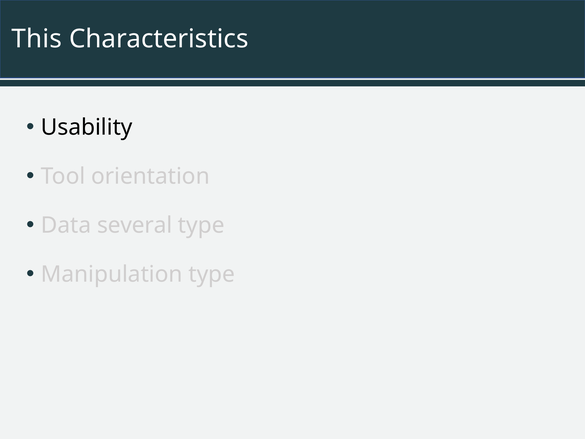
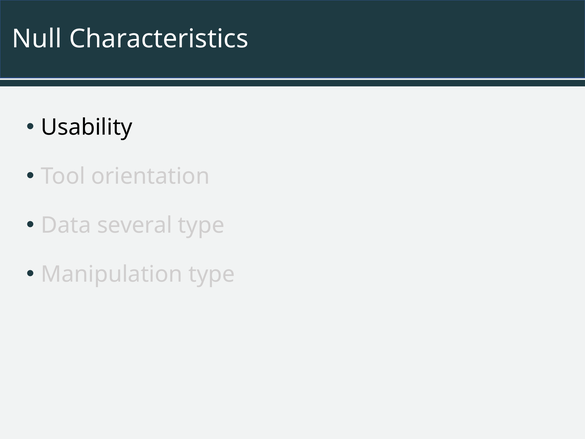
This: This -> Null
